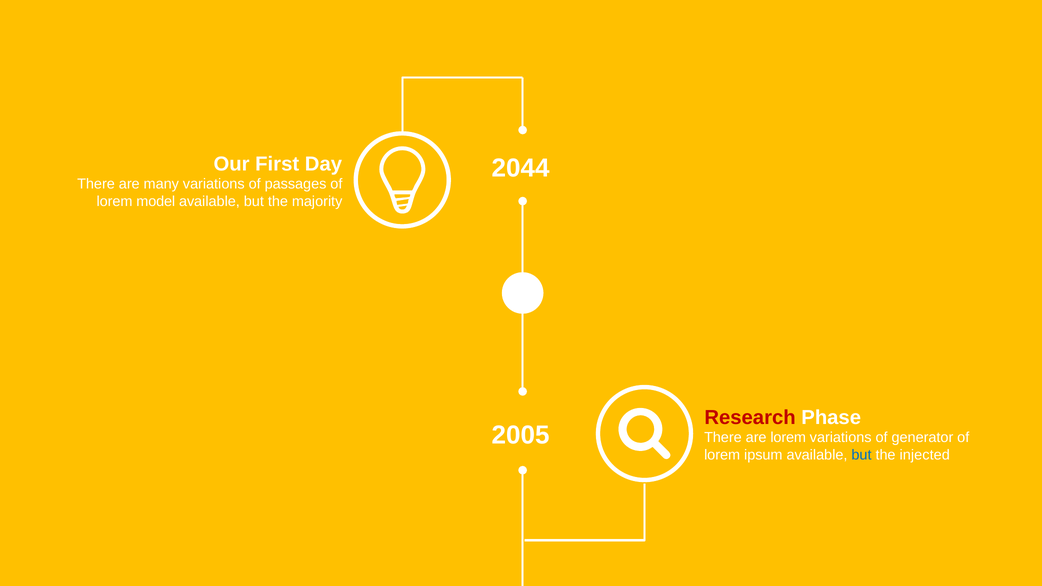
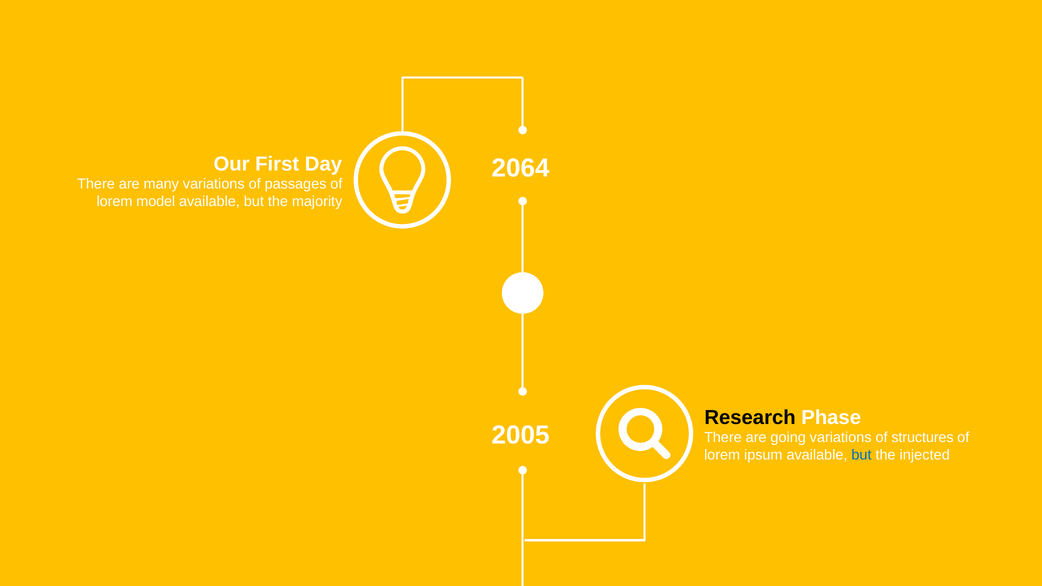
2044: 2044 -> 2064
Research colour: red -> black
are lorem: lorem -> going
generator: generator -> structures
